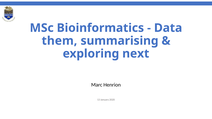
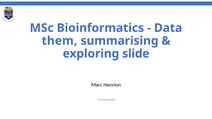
next: next -> slide
